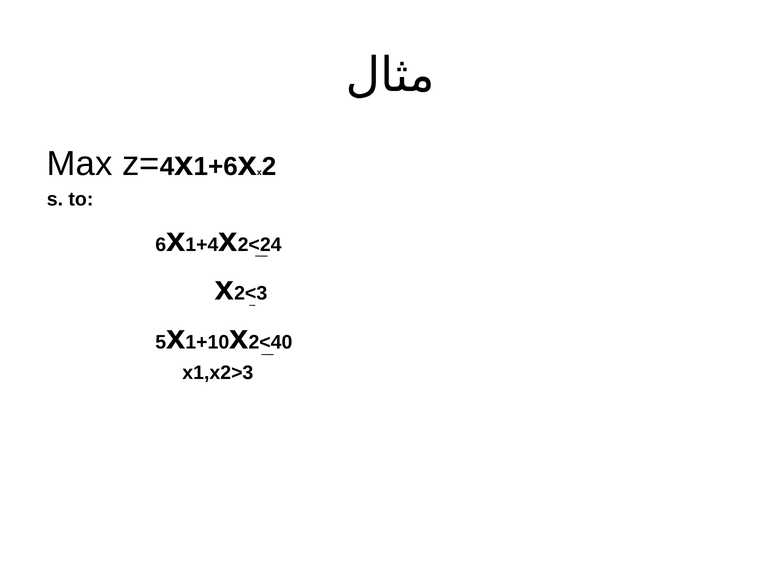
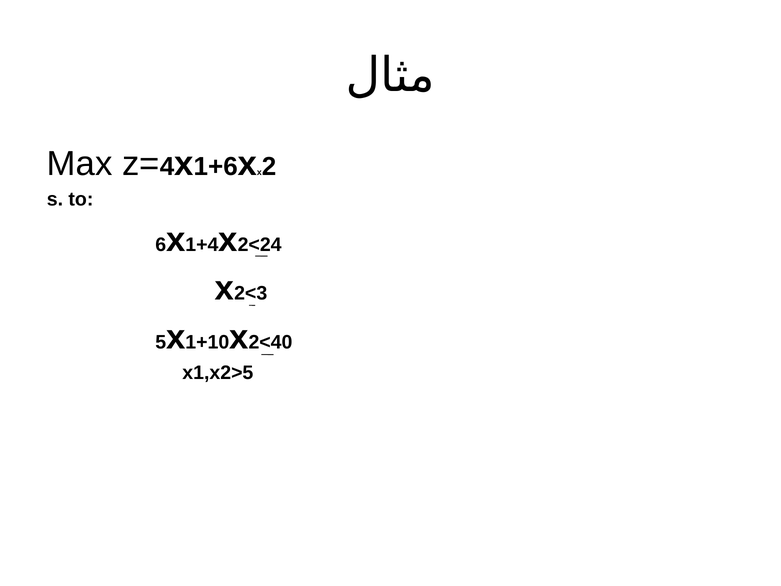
x1,x2>3: x1,x2>3 -> x1,x2>5
